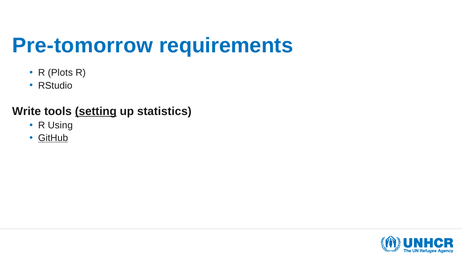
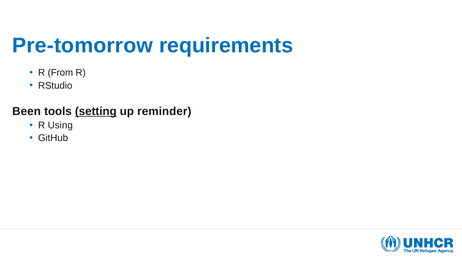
Plots: Plots -> From
Write: Write -> Been
statistics: statistics -> reminder
GitHub underline: present -> none
